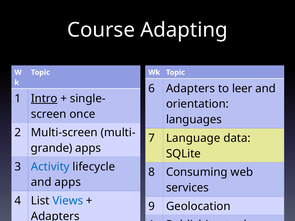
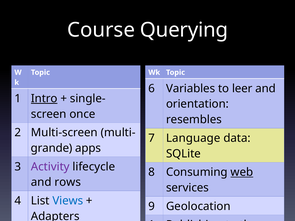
Adapting: Adapting -> Querying
6 Adapters: Adapters -> Variables
languages: languages -> resembles
Activity colour: blue -> purple
web underline: none -> present
and apps: apps -> rows
